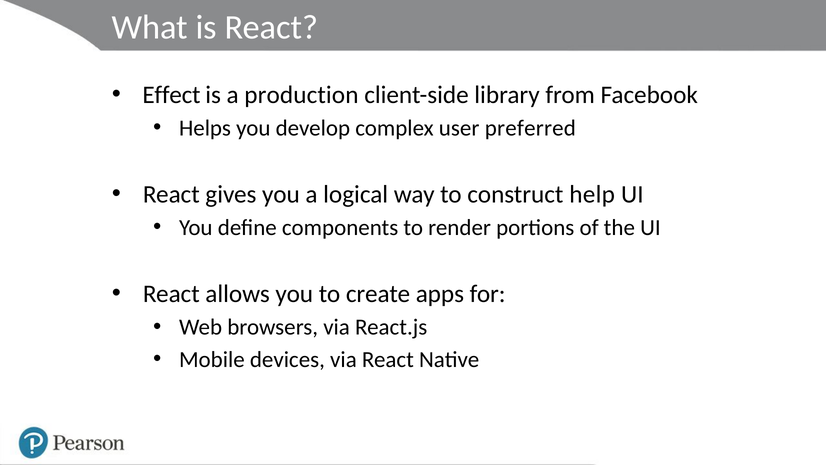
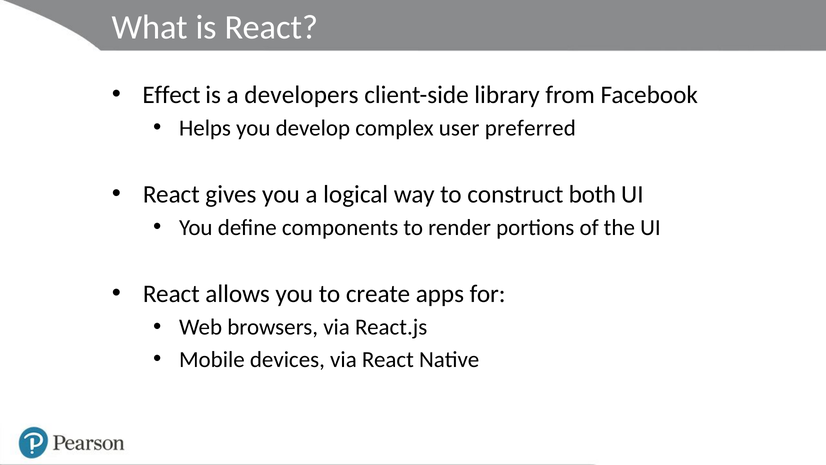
production: production -> developers
help: help -> both
